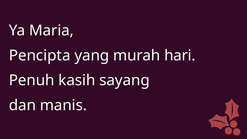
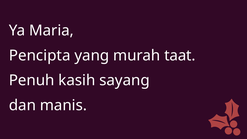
hari: hari -> taat
